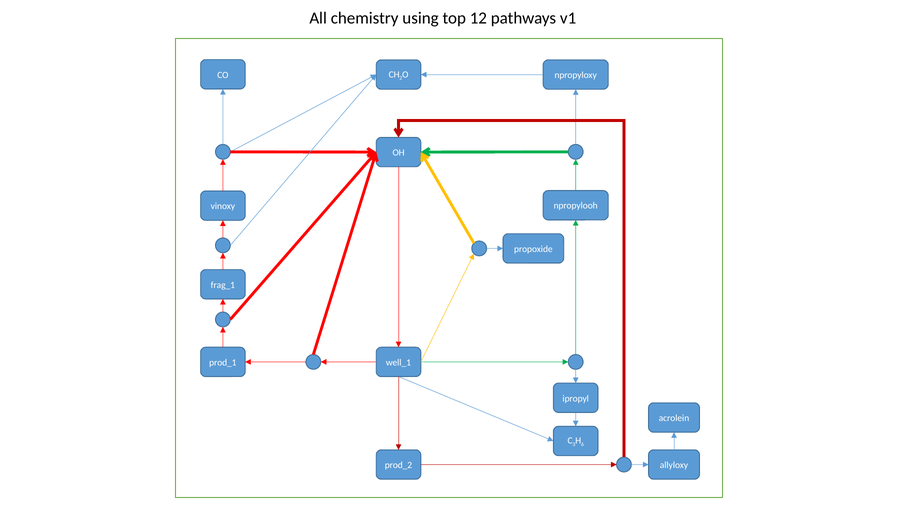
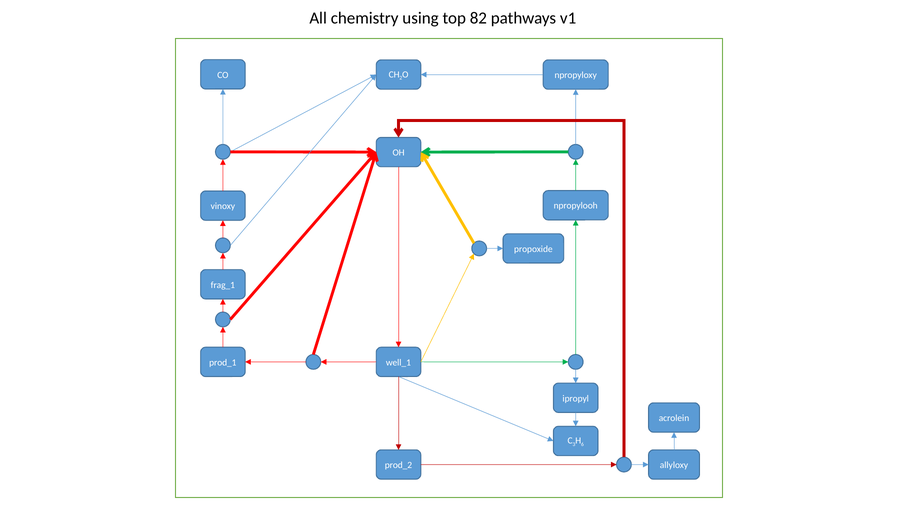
12: 12 -> 82
